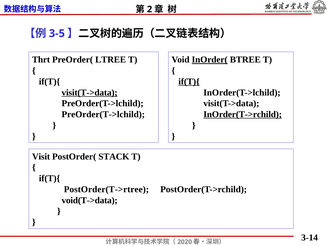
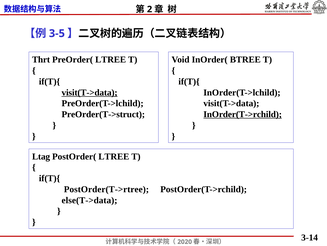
InOrder( underline: present -> none
if(T){ at (189, 81) underline: present -> none
PreOrder(T->lchild at (103, 114): PreOrder(T->lchild -> PreOrder(T->struct
Visit: Visit -> Ltag
PostOrder( STACK: STACK -> LTREE
void(T->data: void(T->data -> else(T->data
